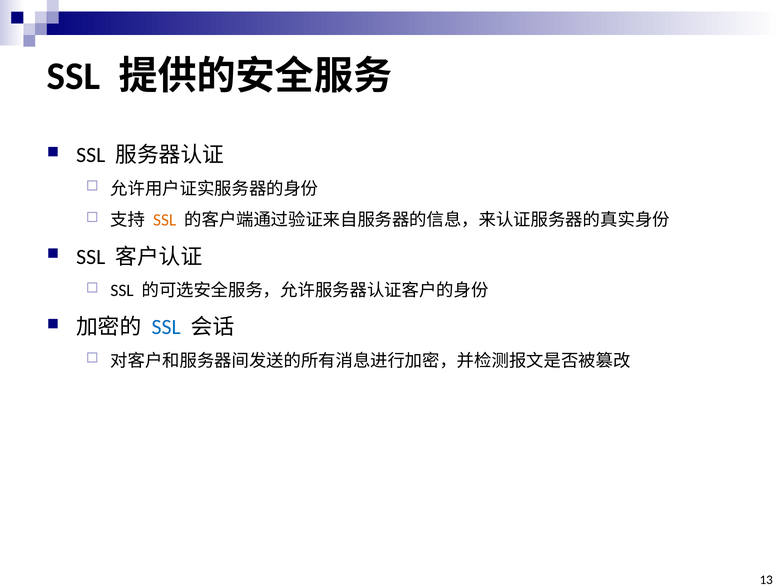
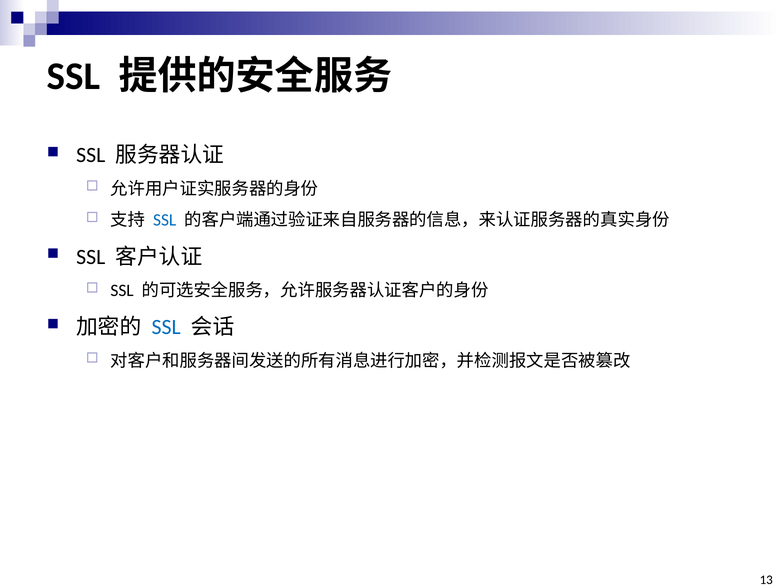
SSL at (165, 220) colour: orange -> blue
